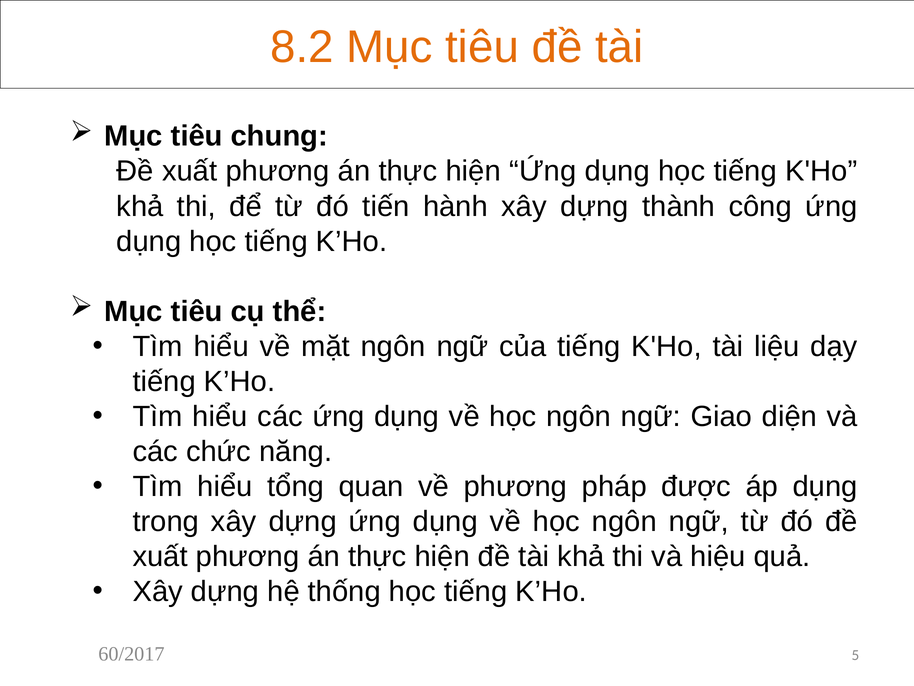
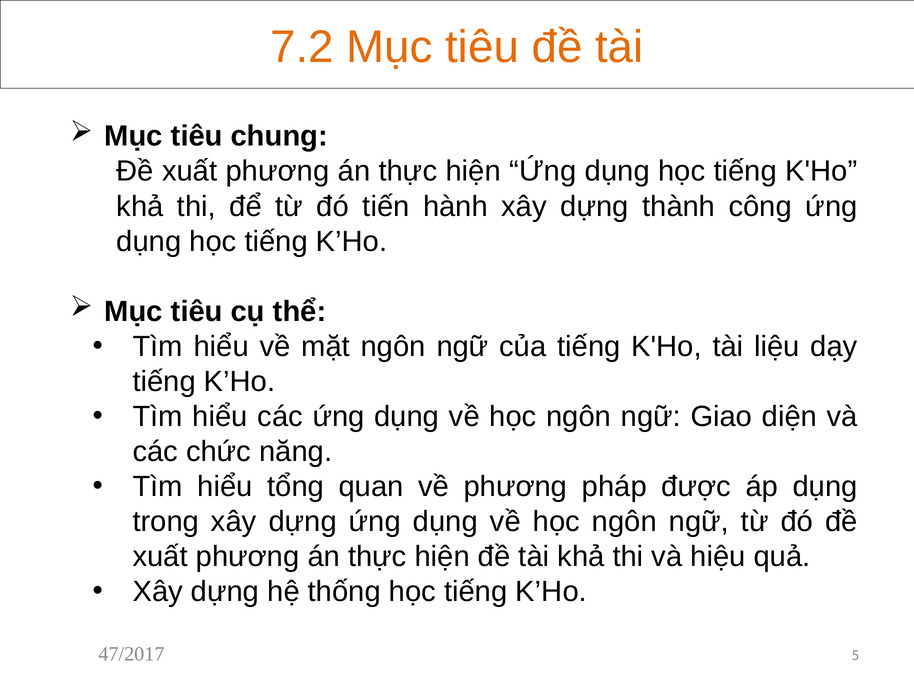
8.2: 8.2 -> 7.2
60/2017: 60/2017 -> 47/2017
